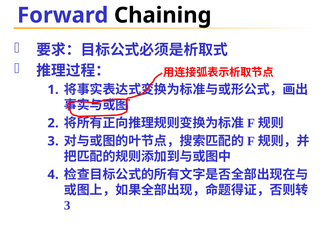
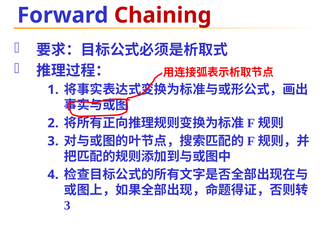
Chaining colour: black -> red
